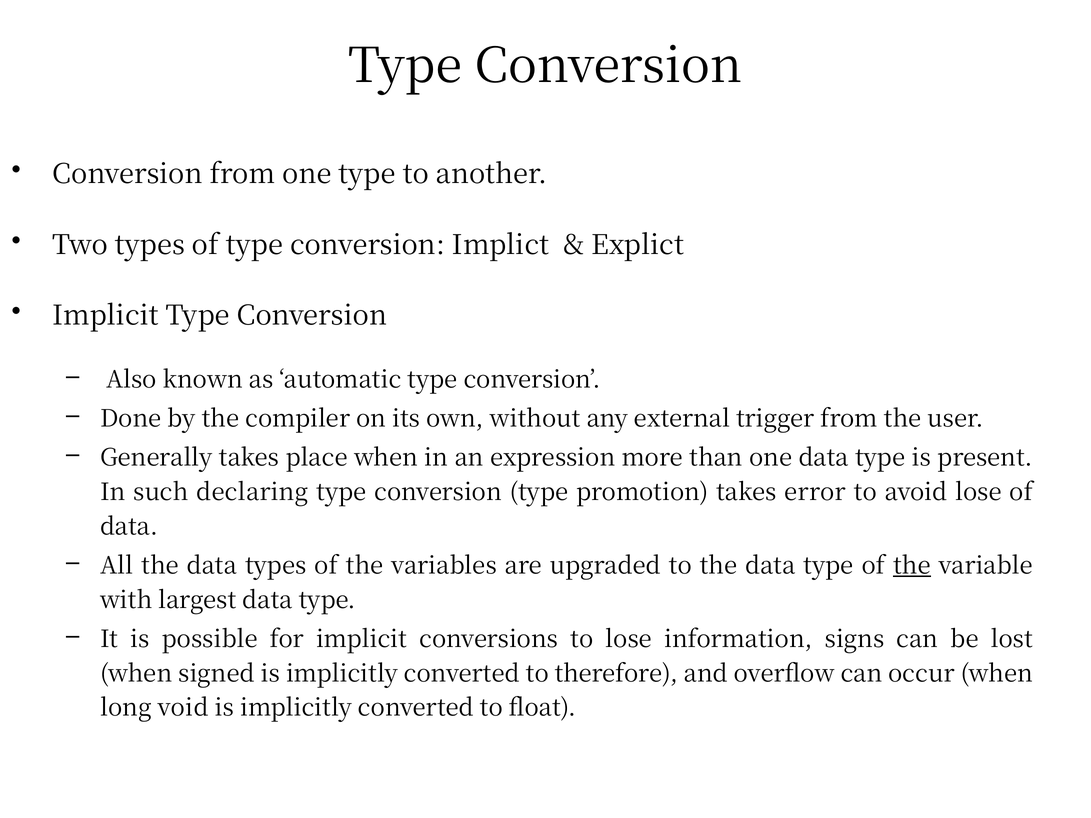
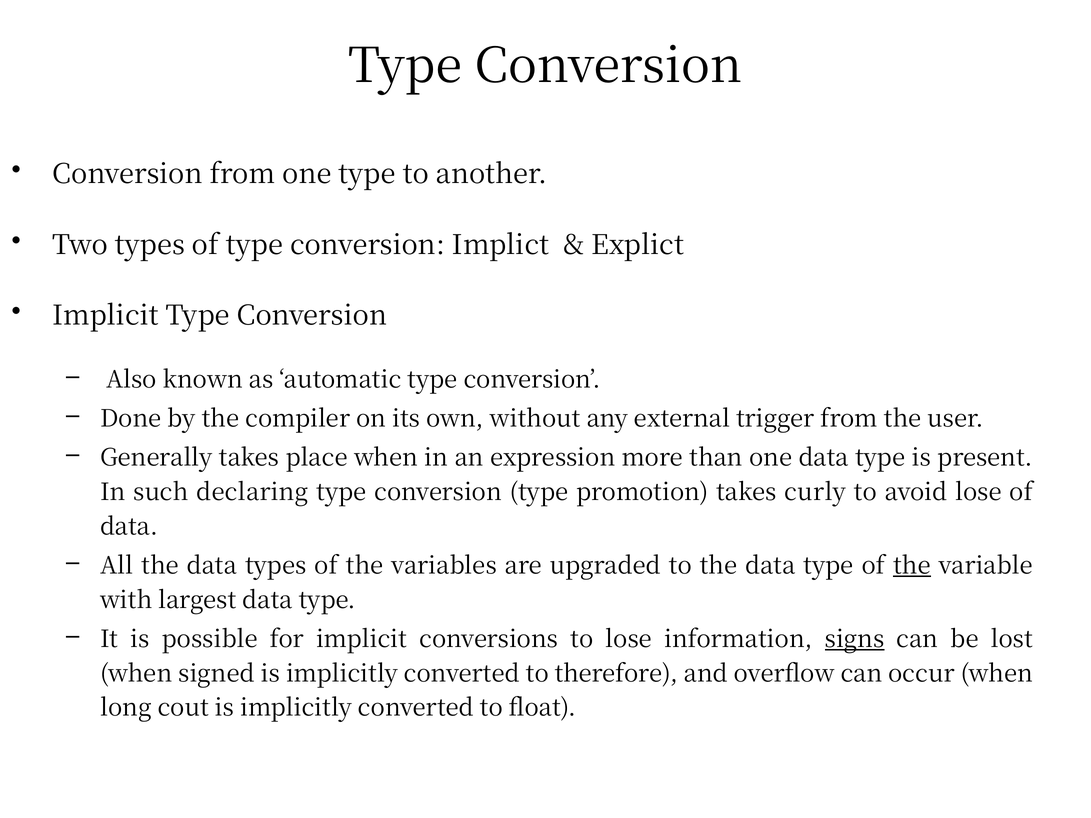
error: error -> curly
signs underline: none -> present
void: void -> cout
